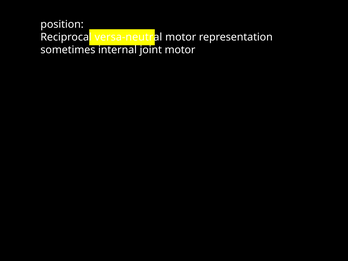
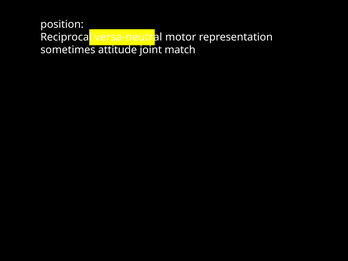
internal: internal -> attitude
joint motor: motor -> match
